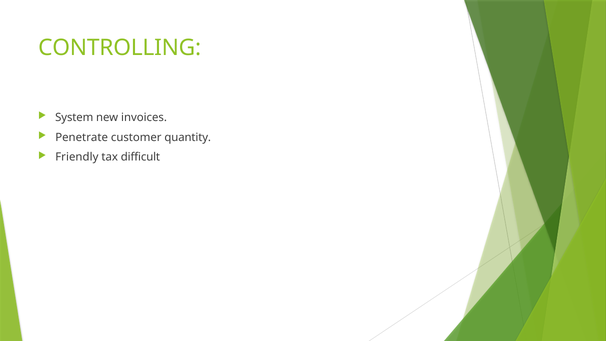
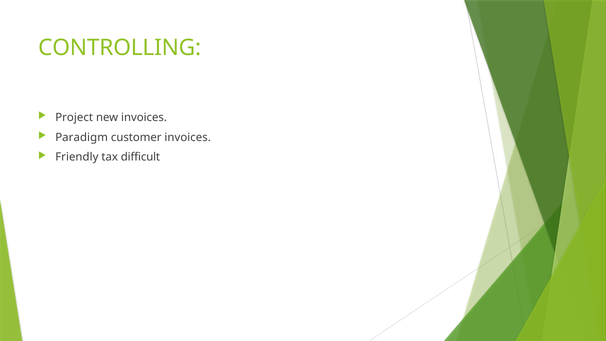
System: System -> Project
Penetrate: Penetrate -> Paradigm
customer quantity: quantity -> invoices
